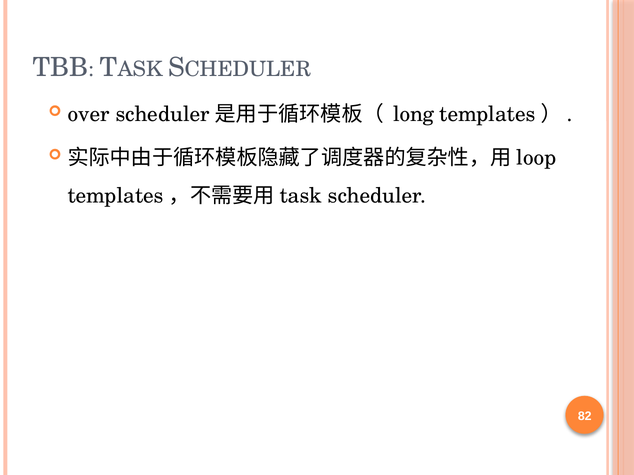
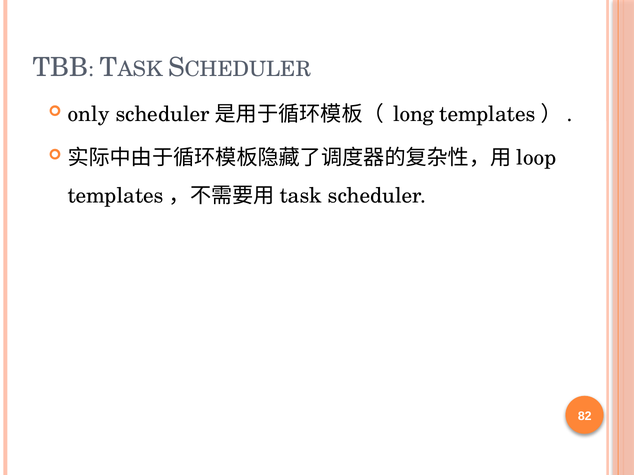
over: over -> only
